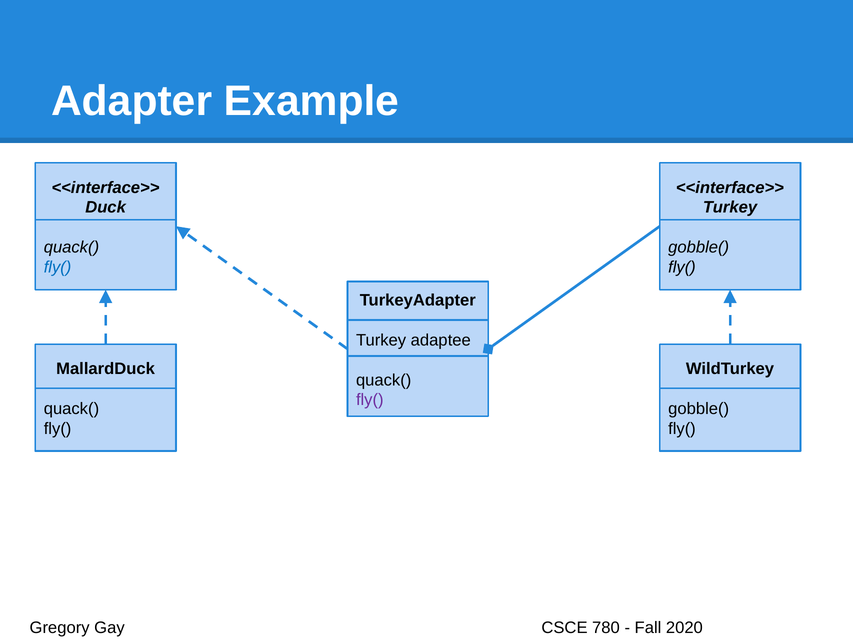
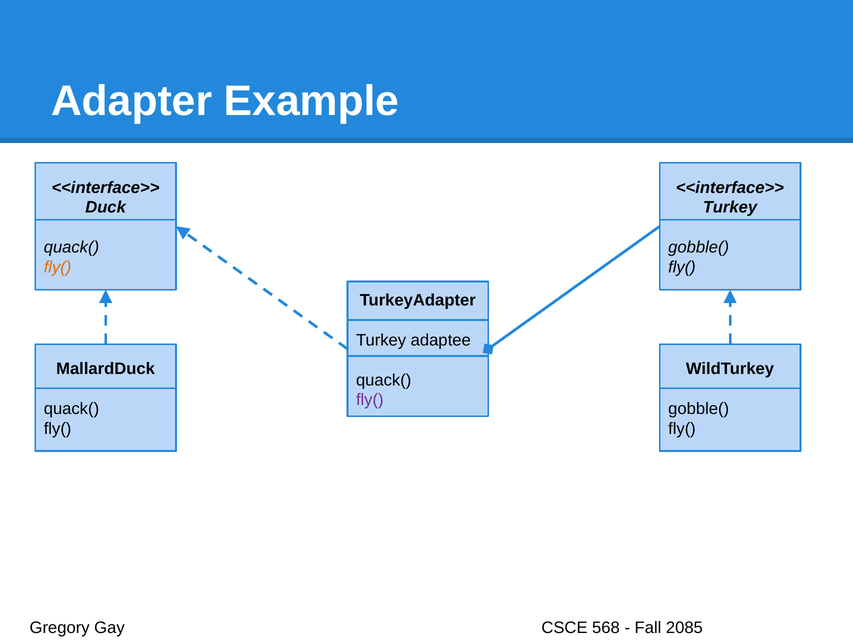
fly( at (58, 267) colour: blue -> orange
780: 780 -> 568
2020: 2020 -> 2085
